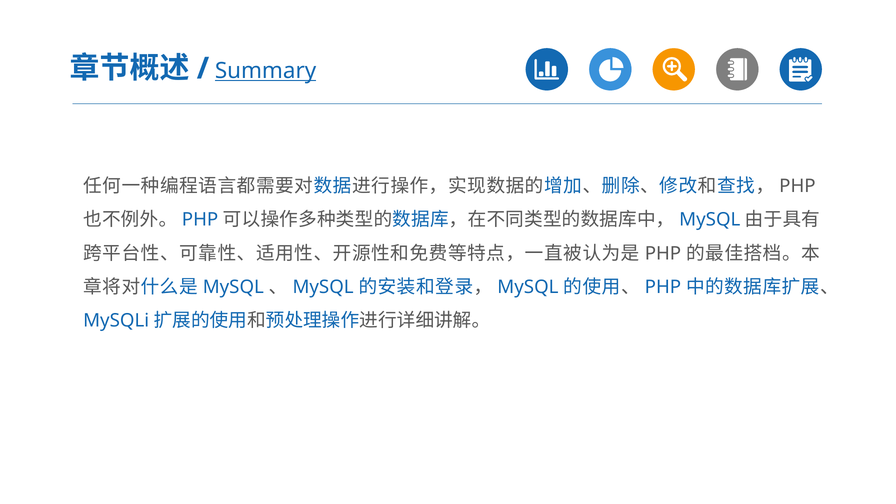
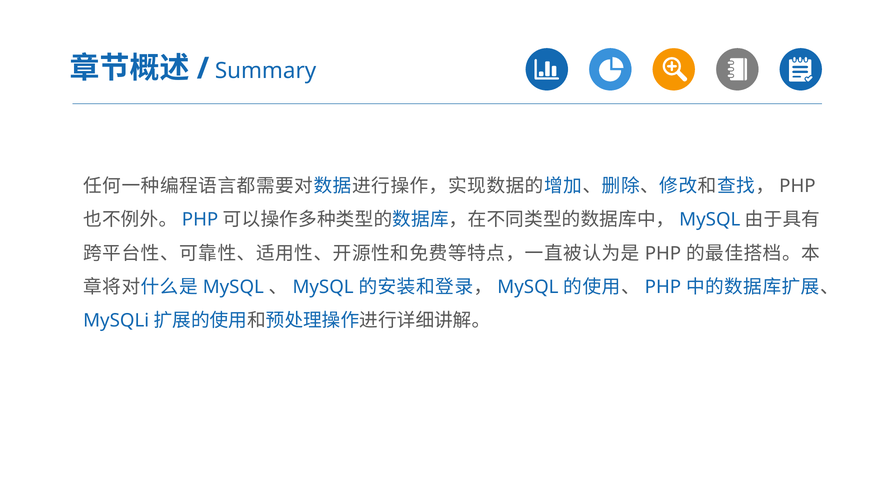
Summary underline: present -> none
